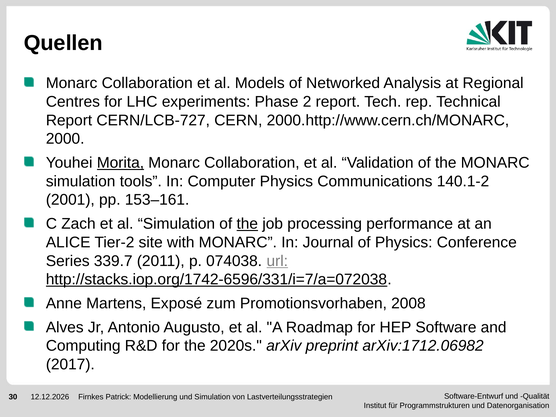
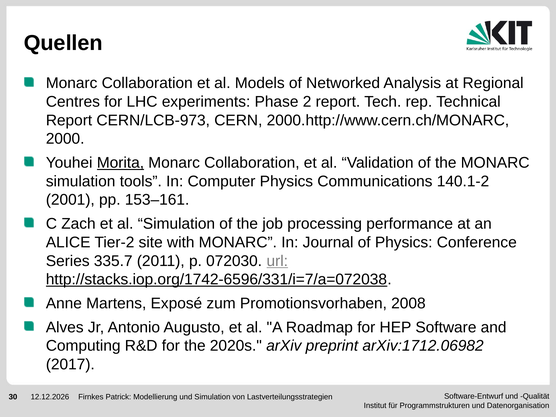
CERN/LCB-727: CERN/LCB-727 -> CERN/LCB-973
the at (247, 224) underline: present -> none
339.7: 339.7 -> 335.7
074038: 074038 -> 072030
